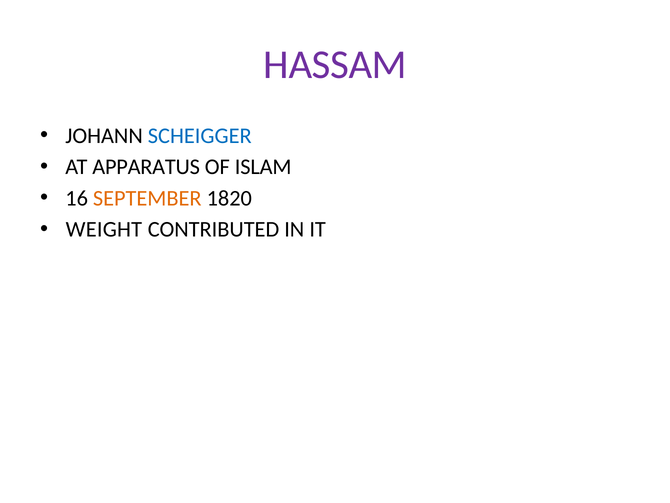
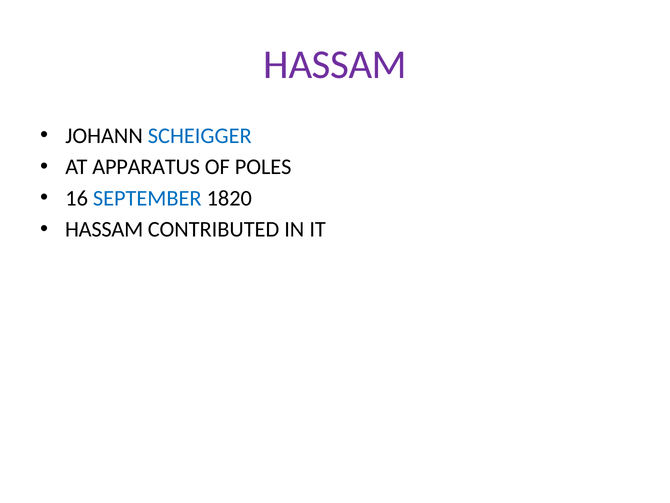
ISLAM: ISLAM -> POLES
SEPTEMBER colour: orange -> blue
WEIGHT at (104, 229): WEIGHT -> HASSAM
